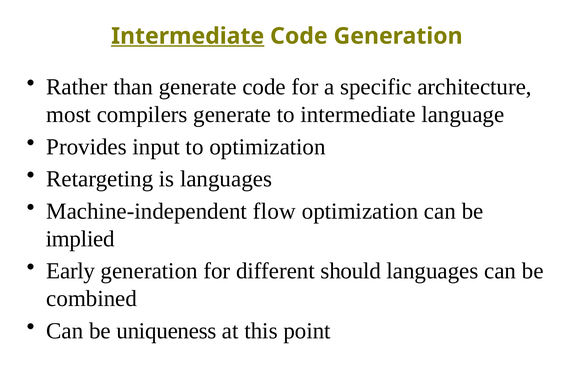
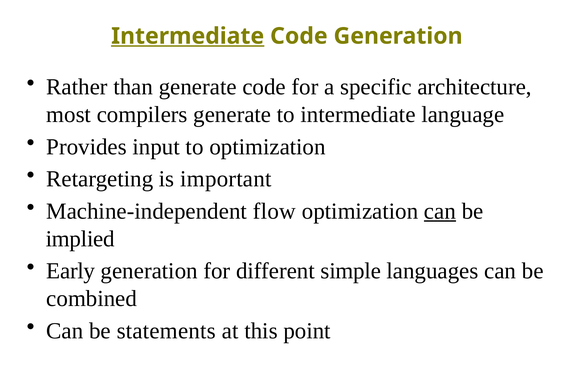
is languages: languages -> important
can at (440, 211) underline: none -> present
should: should -> simple
uniqueness: uniqueness -> statements
